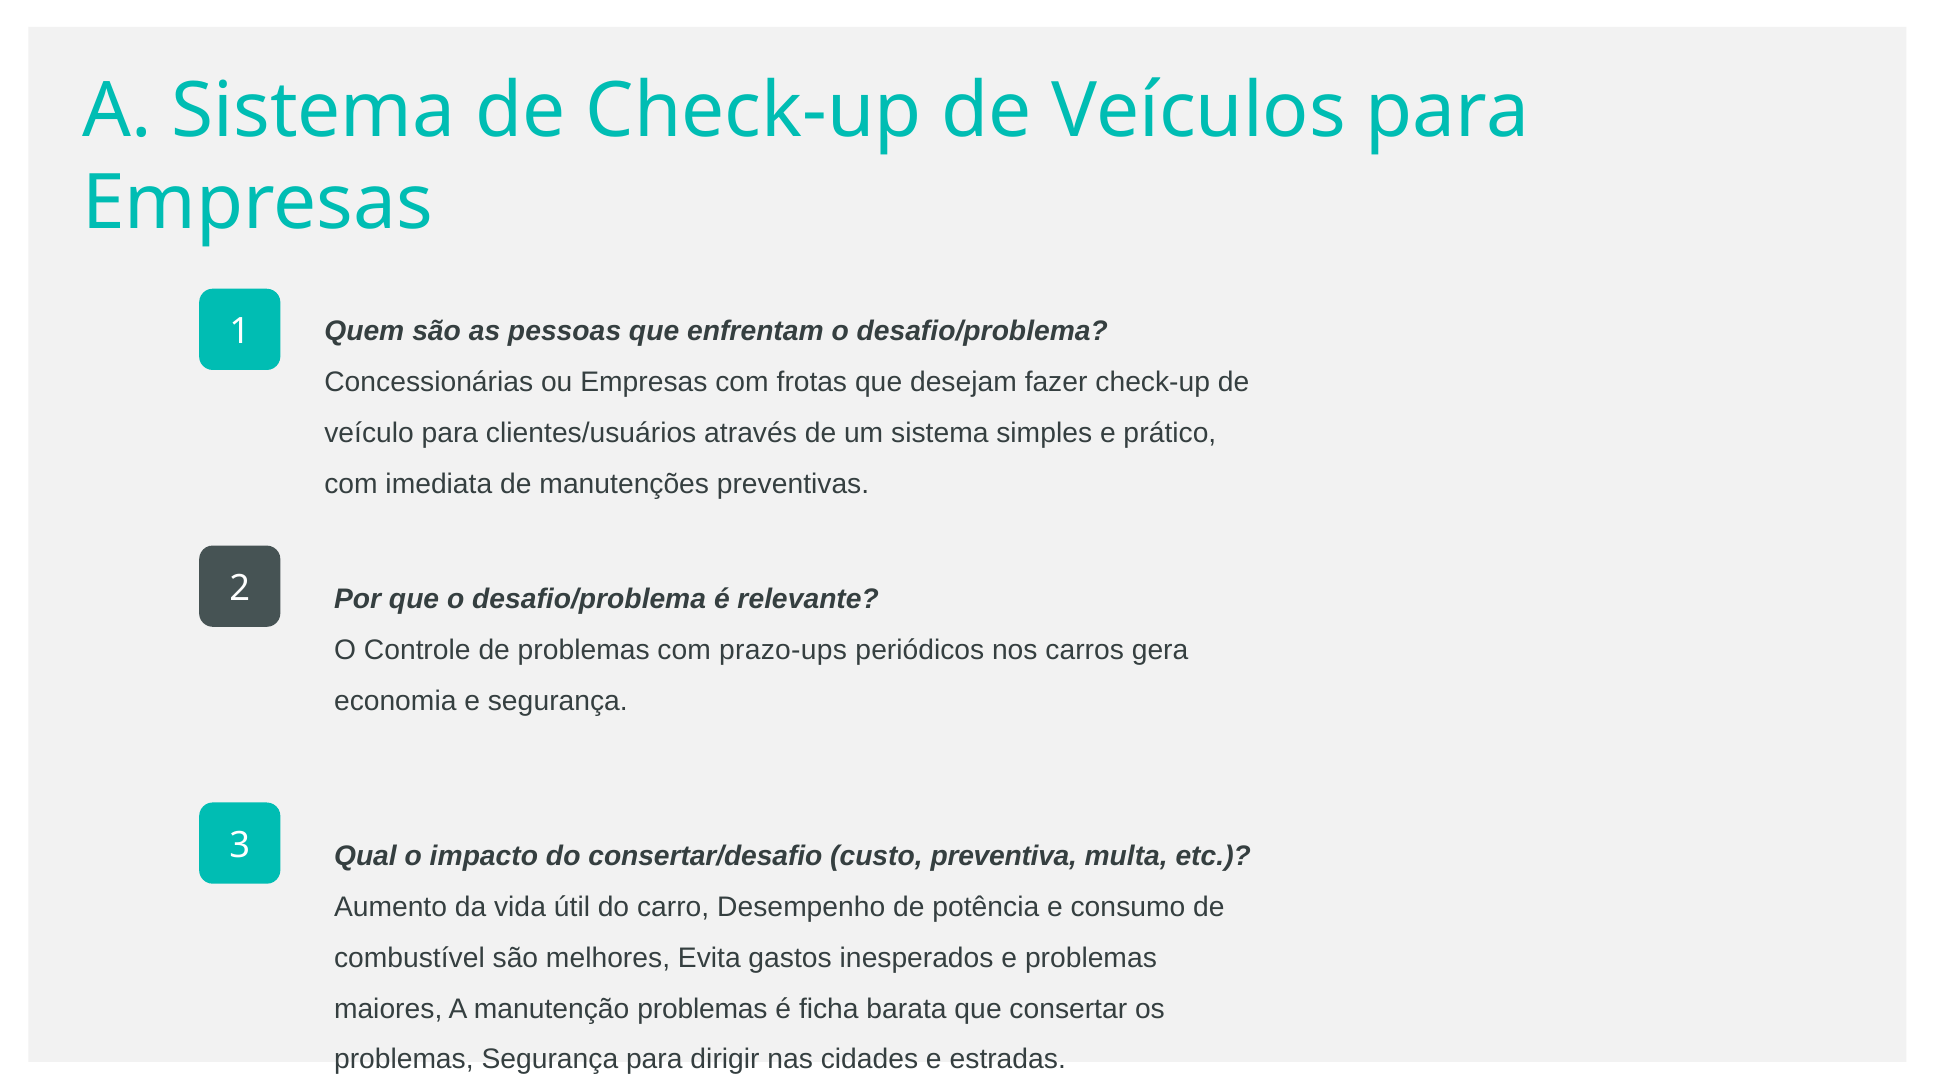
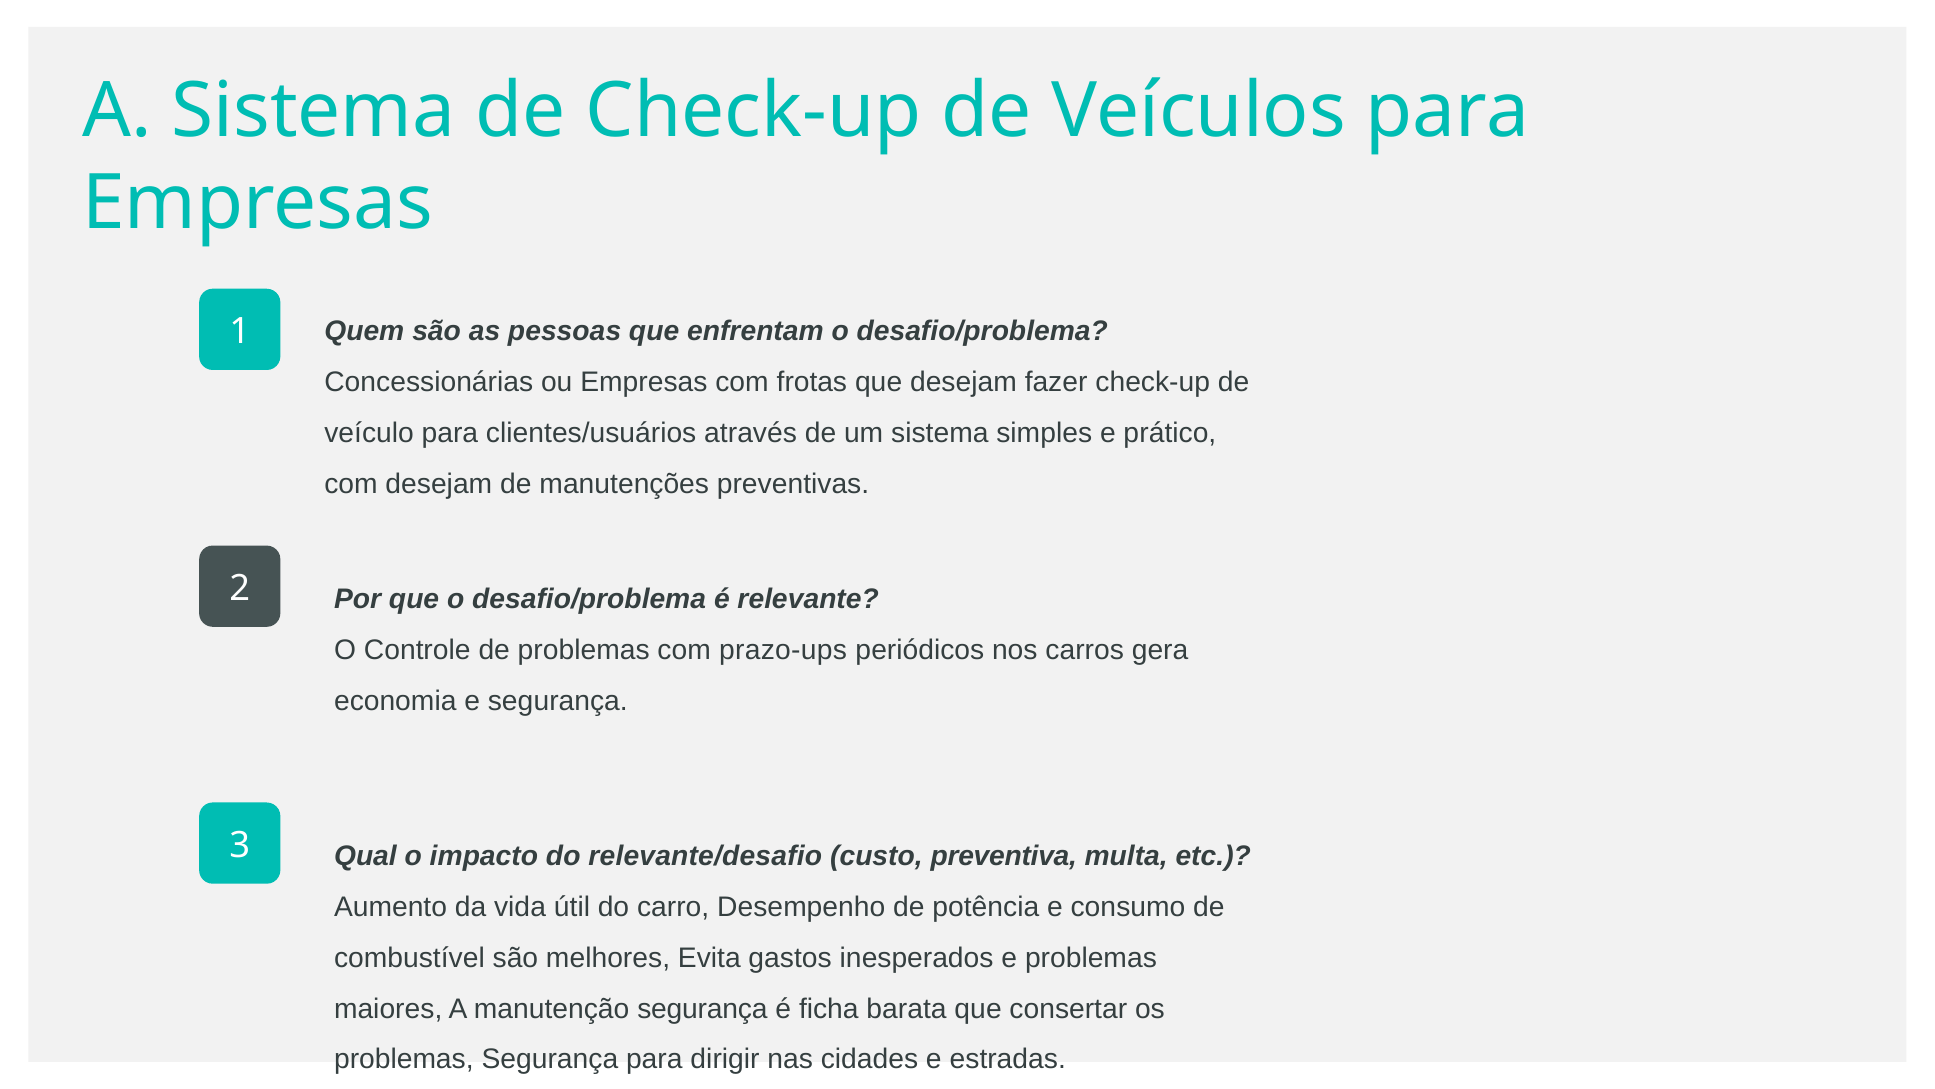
com imediata: imediata -> desejam
consertar/desafio: consertar/desafio -> relevante/desafio
manutenção problemas: problemas -> segurança
